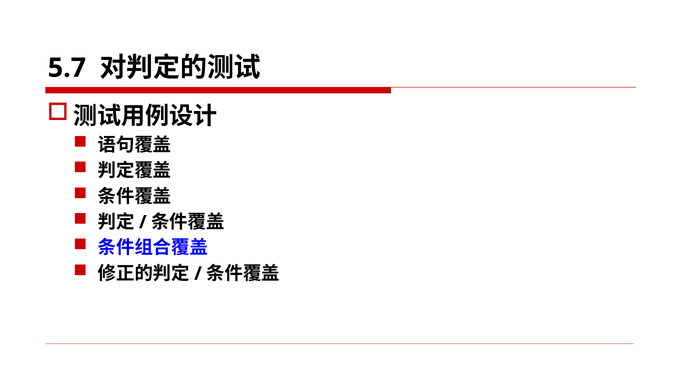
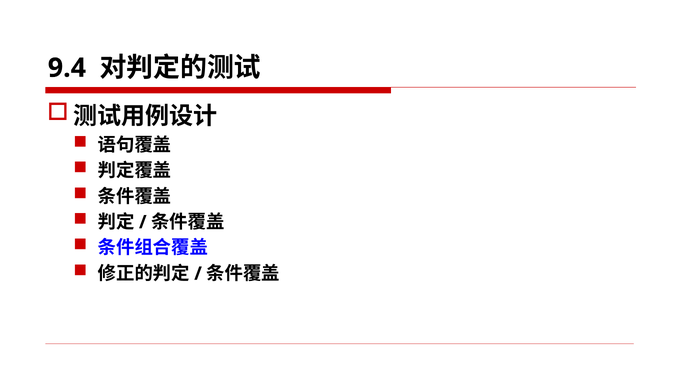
5.7: 5.7 -> 9.4
